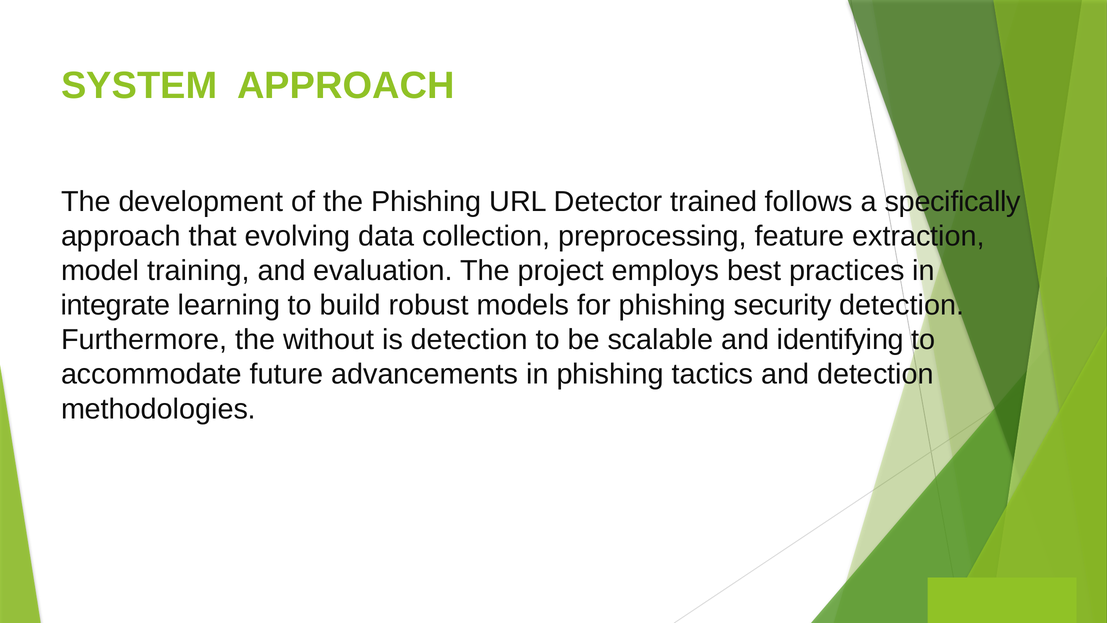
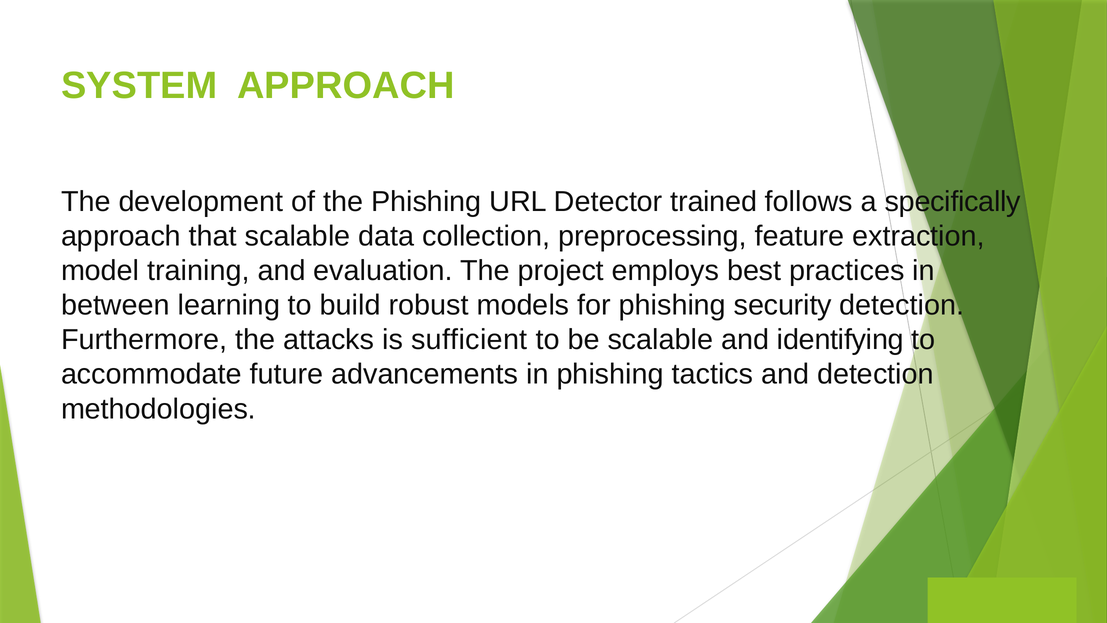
that evolving: evolving -> scalable
integrate: integrate -> between
without: without -> attacks
is detection: detection -> sufficient
